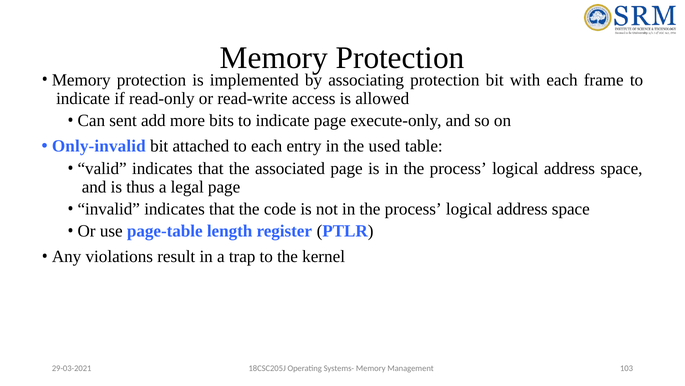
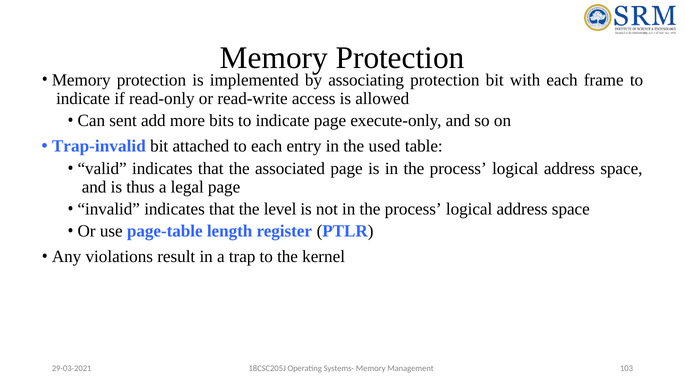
Only-invalid: Only-invalid -> Trap-invalid
code: code -> level
